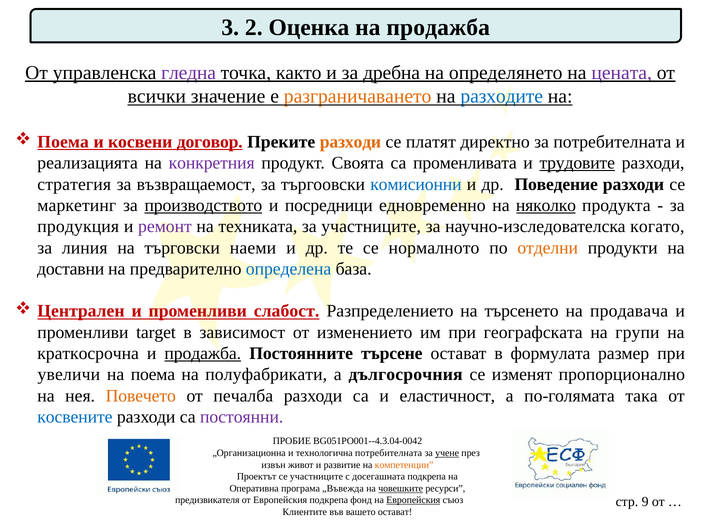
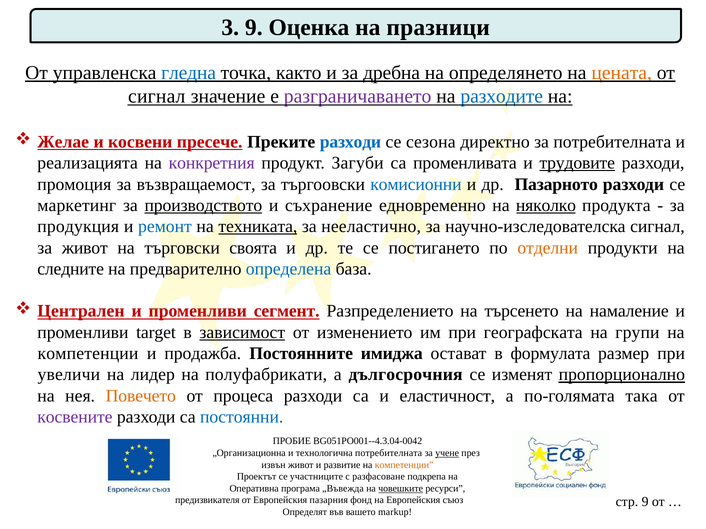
3 2: 2 -> 9
на продажба: продажба -> празници
гледна colour: purple -> blue
цената colour: purple -> orange
всички at (157, 96): всички -> сигнал
разграничаването colour: orange -> purple
Поема at (63, 142): Поема -> Желае
договор: договор -> пресече
разходи at (350, 142) colour: orange -> blue
платят: платят -> сезона
Своята: Своята -> Загуби
стратегия: стратегия -> промоция
Поведение: Поведение -> Пазарното
посредници: посредници -> съхранение
ремонт colour: purple -> blue
техниката underline: none -> present
за участниците: участниците -> нееластично
научно-изследователска когато: когато -> сигнал
за линия: линия -> живот
наеми: наеми -> своята
нормалното: нормалното -> постигането
доставни: доставни -> следните
слабост: слабост -> сегмент
продавача: продавача -> намаление
зависимост underline: none -> present
краткосрочна at (88, 354): краткосрочна -> компетенции
продажба at (203, 354) underline: present -> none
търсене: търсене -> имиджа
на поема: поема -> лидер
пропорционално underline: none -> present
печалба: печалба -> процеса
косвените colour: blue -> purple
постоянни colour: purple -> blue
досегашната: досегашната -> разфасоване
Европейския подкрепа: подкрепа -> пазарния
Европейския at (413, 501) underline: present -> none
Клиентите: Клиентите -> Определят
вашето остават: остават -> markup
